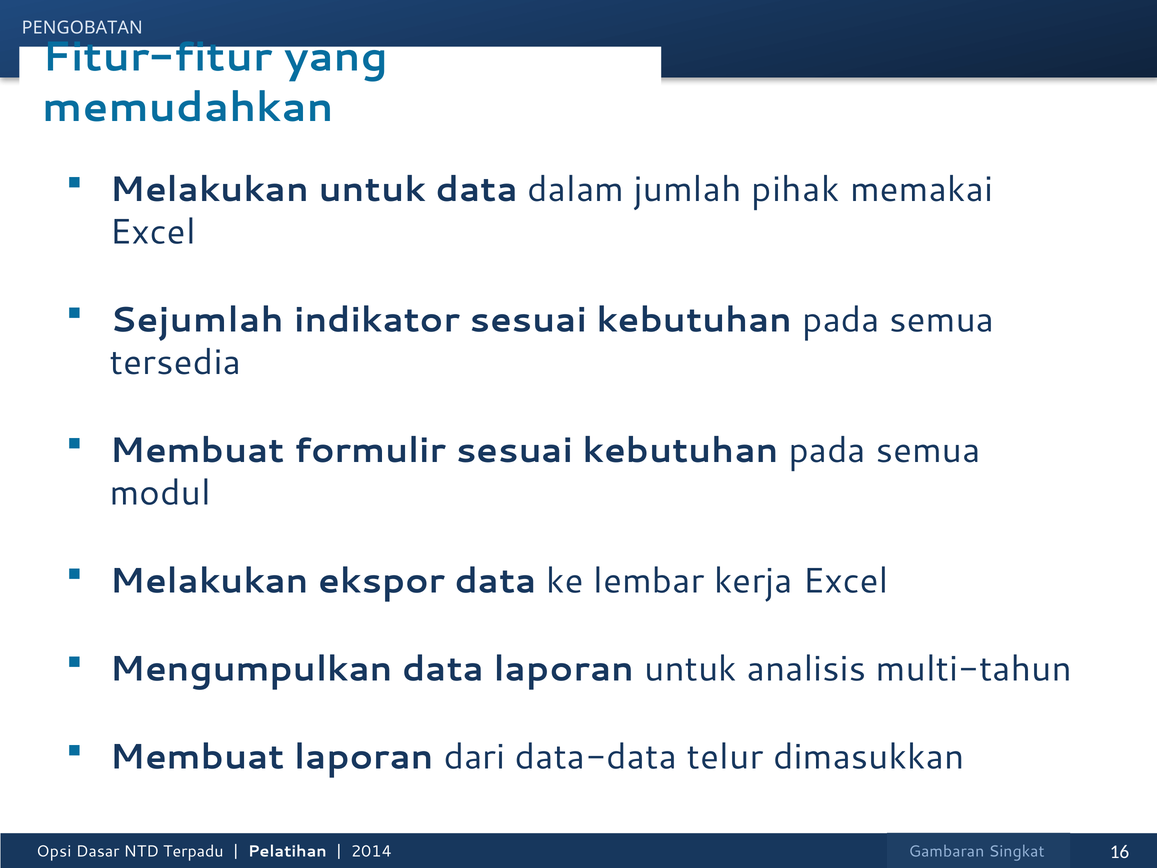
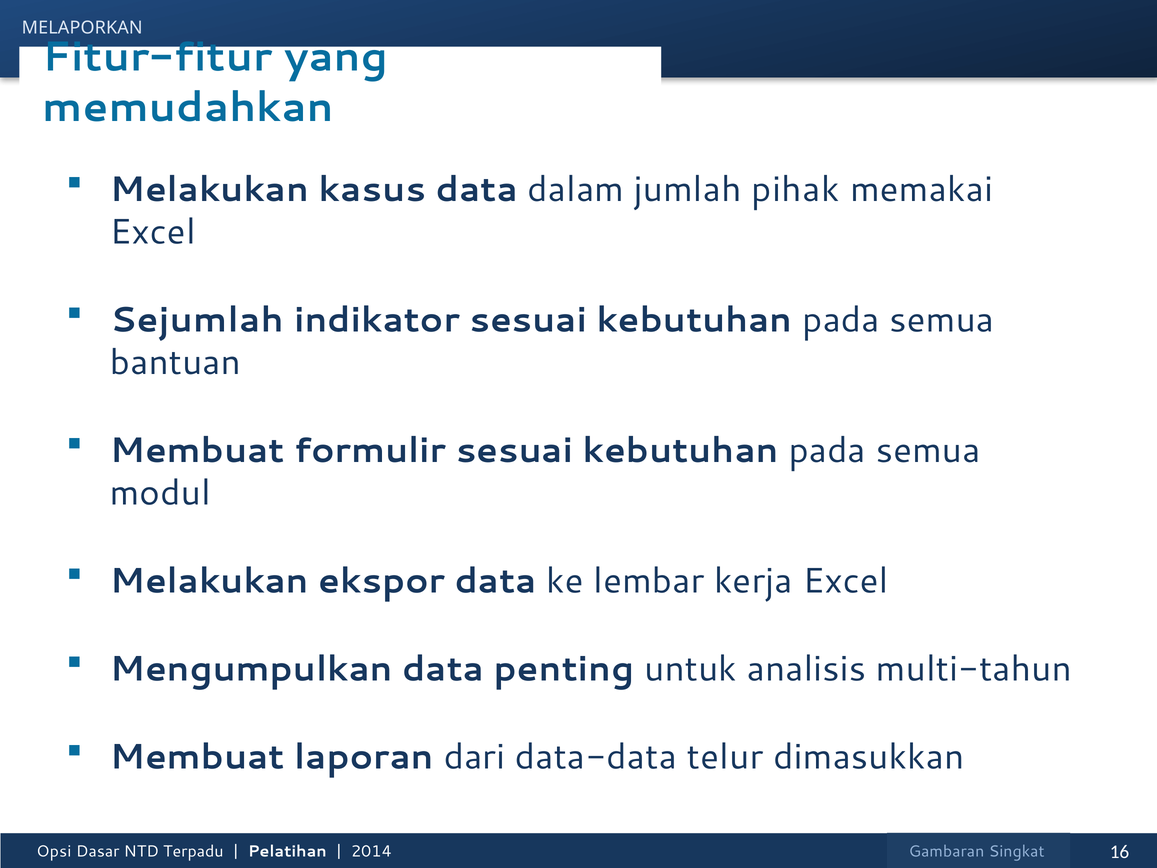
PENGOBATAN: PENGOBATAN -> MELAPORKAN
Melakukan untuk: untuk -> kasus
tersedia: tersedia -> bantuan
data laporan: laporan -> penting
